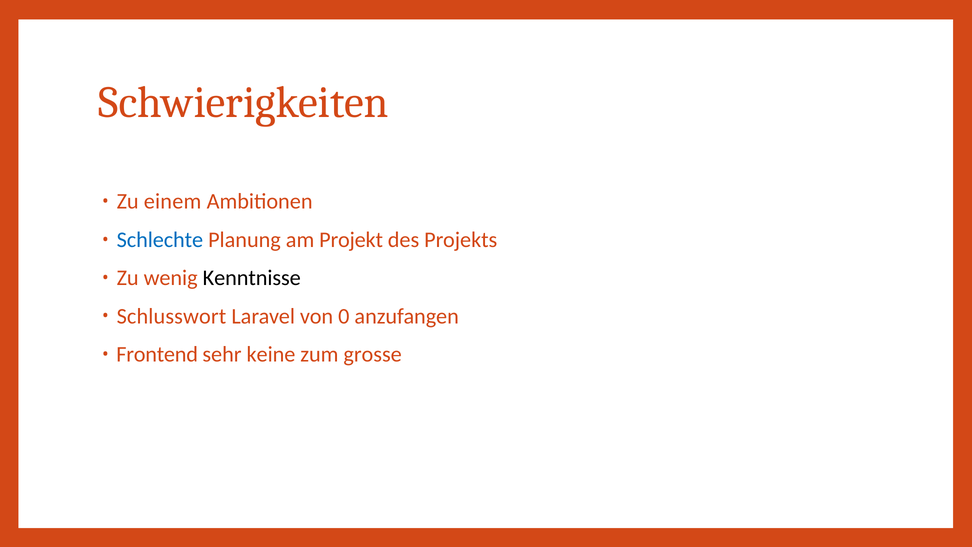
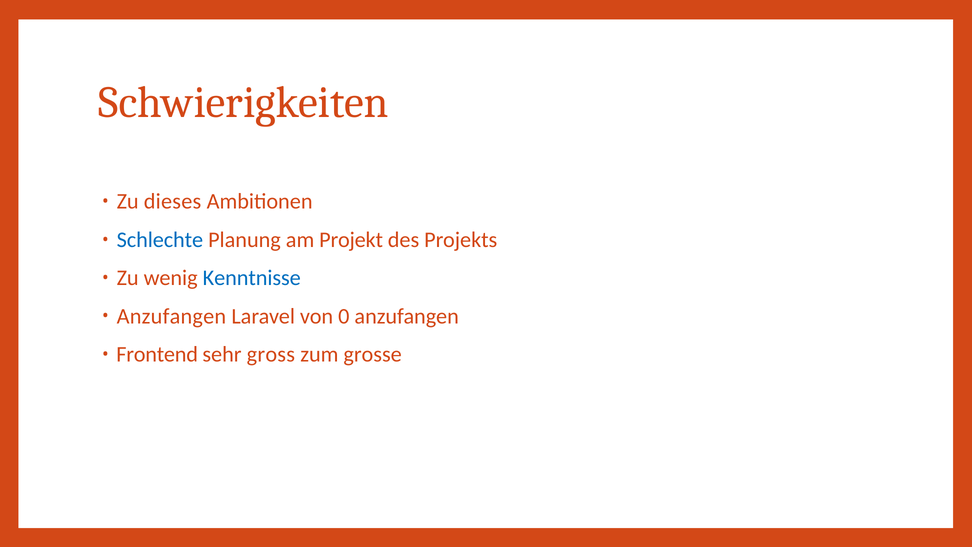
einem: einem -> dieses
Kenntnisse colour: black -> blue
Schlusswort at (171, 316): Schlusswort -> Anzufangen
keine: keine -> gross
